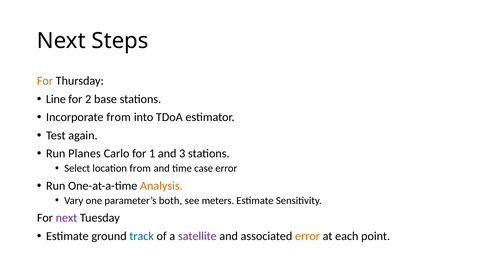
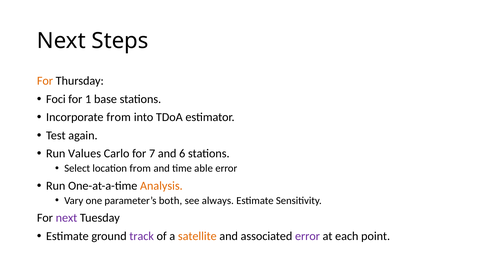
Line: Line -> Foci
2: 2 -> 1
Planes: Planes -> Values
1: 1 -> 7
3: 3 -> 6
case: case -> able
meters: meters -> always
track colour: blue -> purple
satellite colour: purple -> orange
error at (307, 236) colour: orange -> purple
